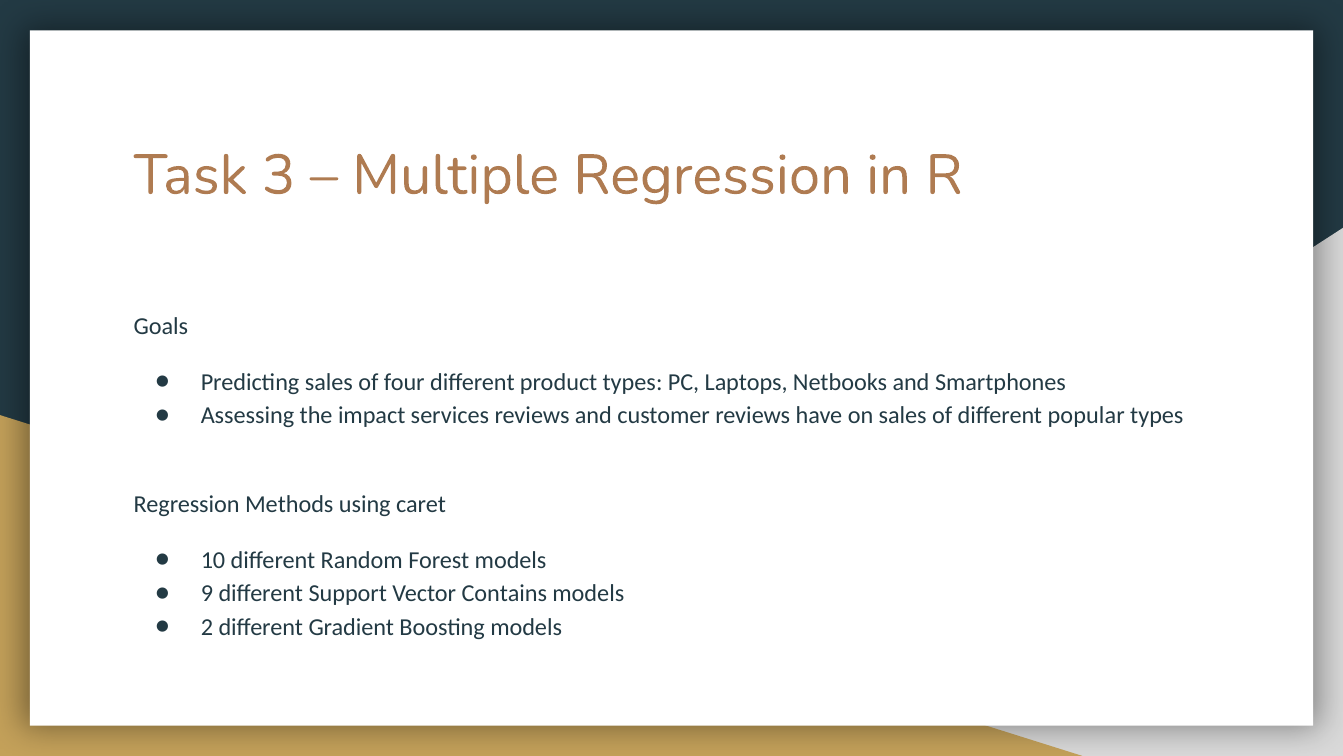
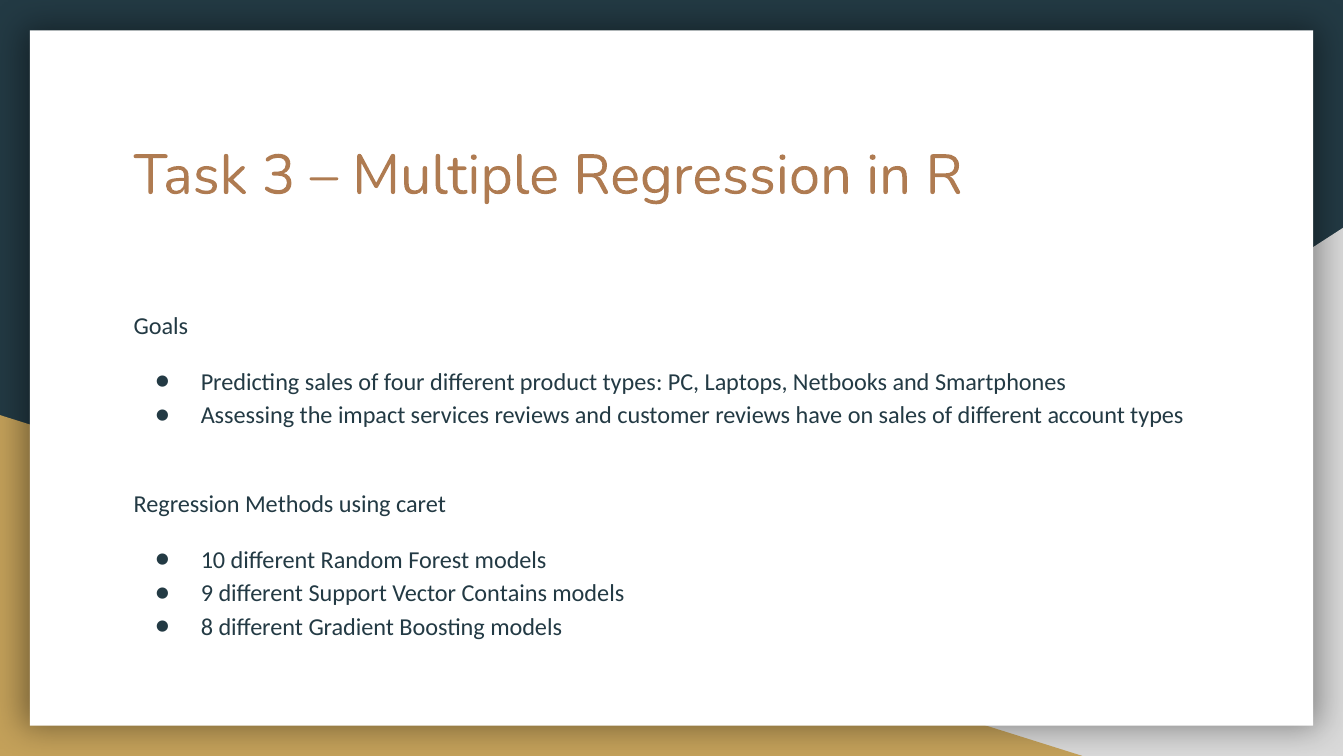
popular: popular -> account
2: 2 -> 8
